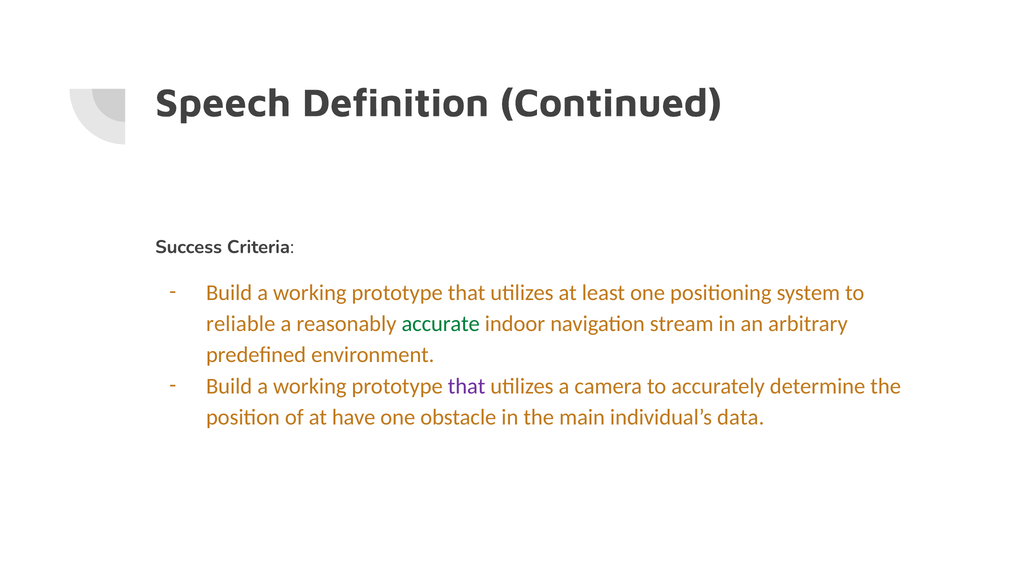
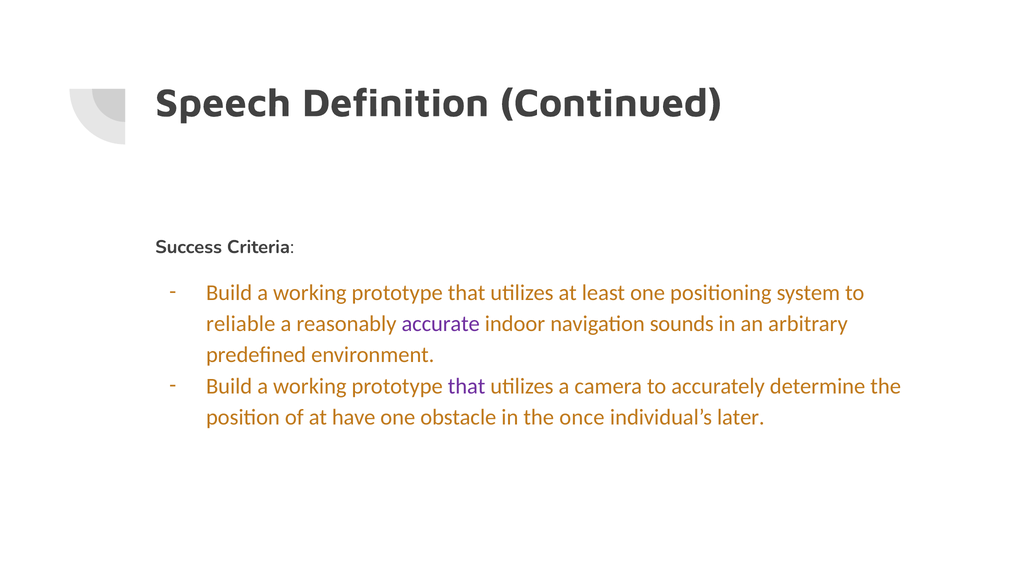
accurate colour: green -> purple
stream: stream -> sounds
main: main -> once
data: data -> later
